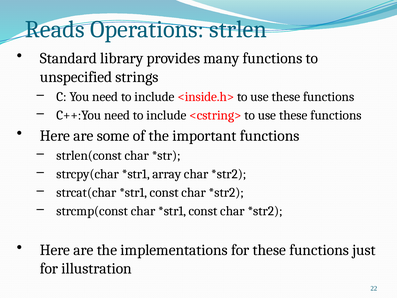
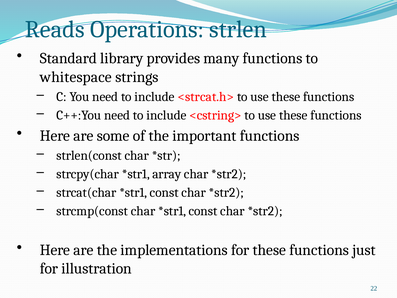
unspecified: unspecified -> whitespace
<inside.h>: <inside.h> -> <strcat.h>
